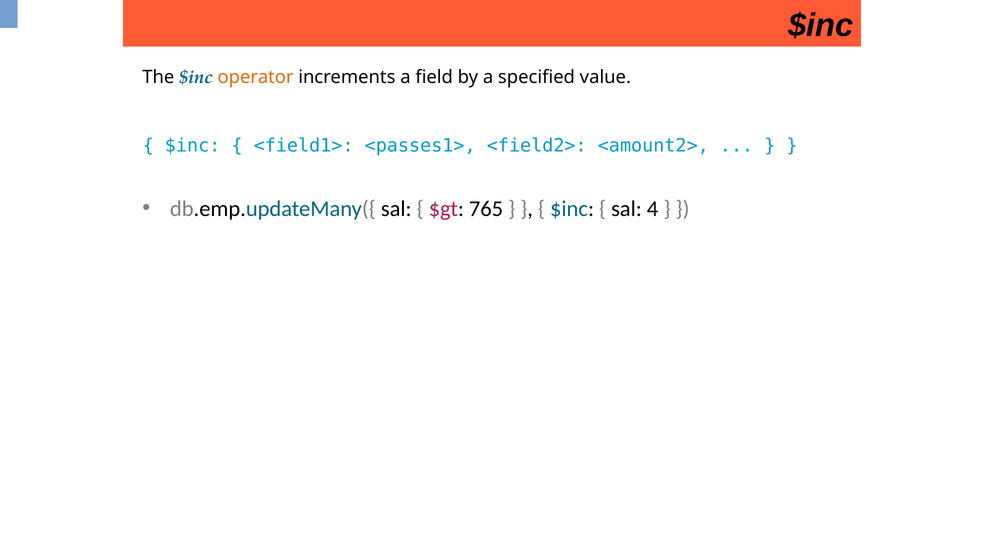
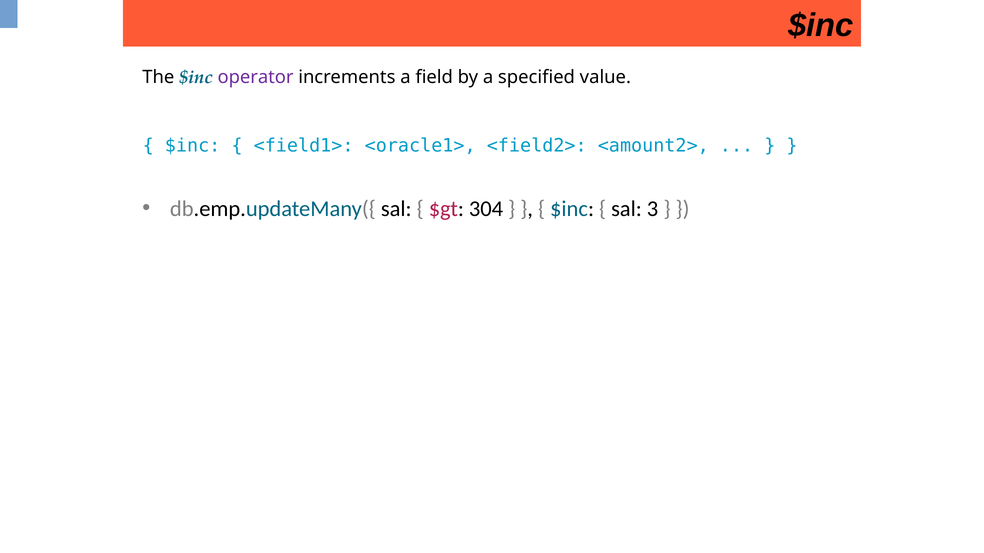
operator colour: orange -> purple
<passes1>: <passes1> -> <oracle1>
765: 765 -> 304
4: 4 -> 3
